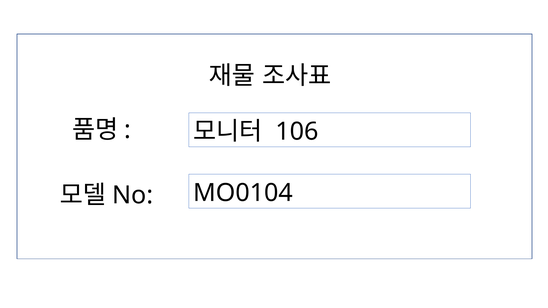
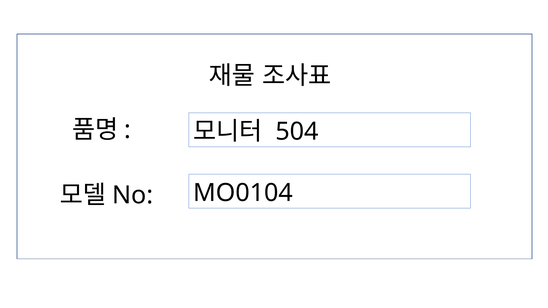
106: 106 -> 504
